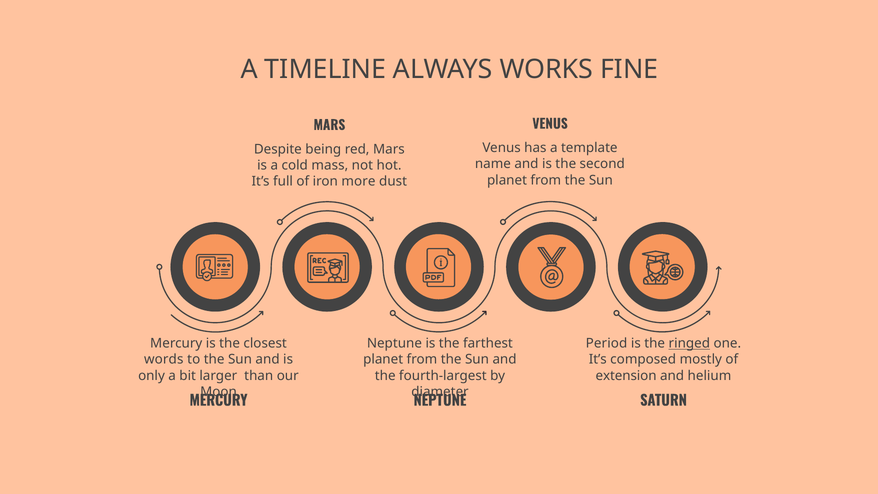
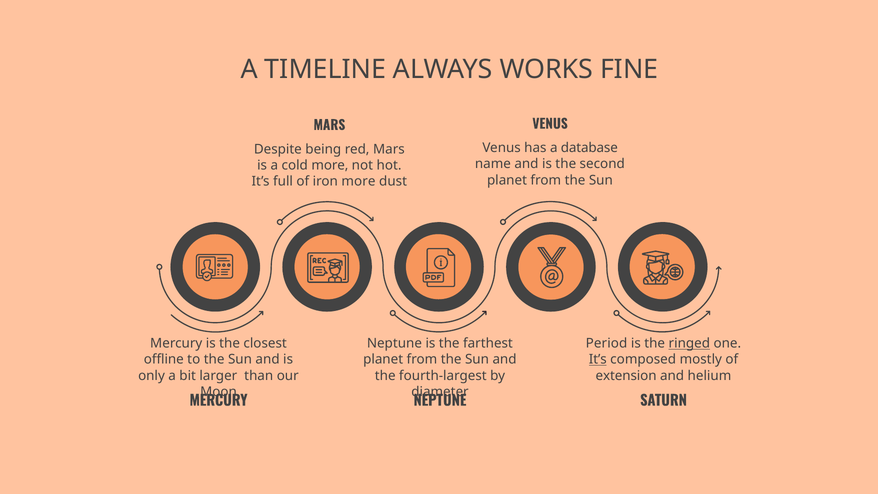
template: template -> database
cold mass: mass -> more
words: words -> offline
It’s at (598, 359) underline: none -> present
